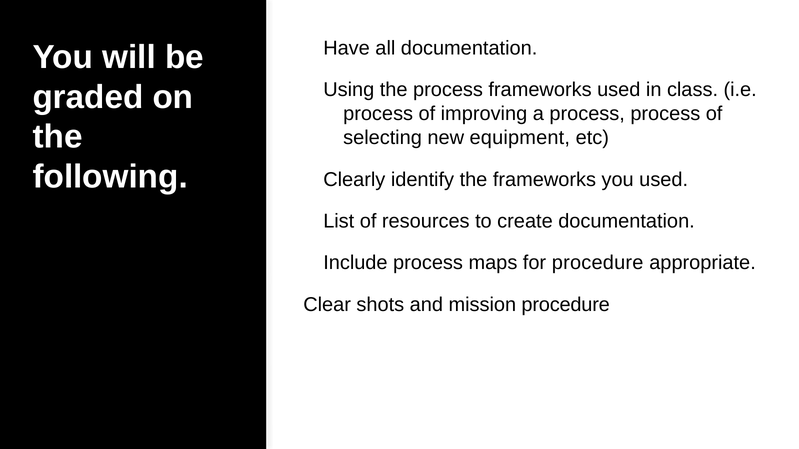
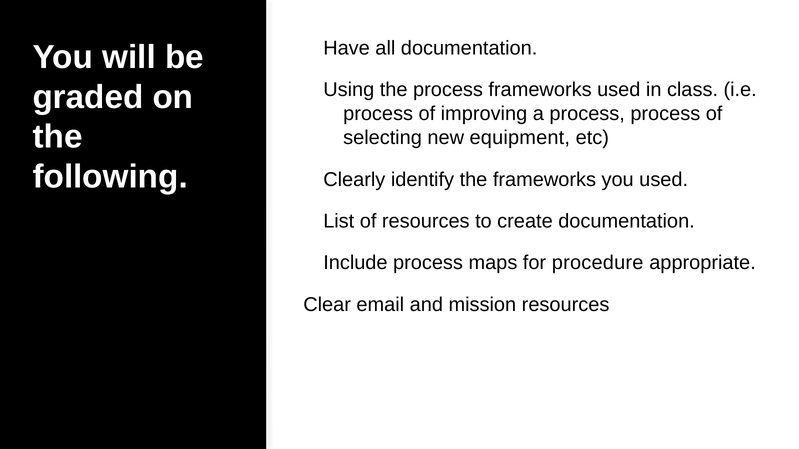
shots: shots -> email
mission procedure: procedure -> resources
